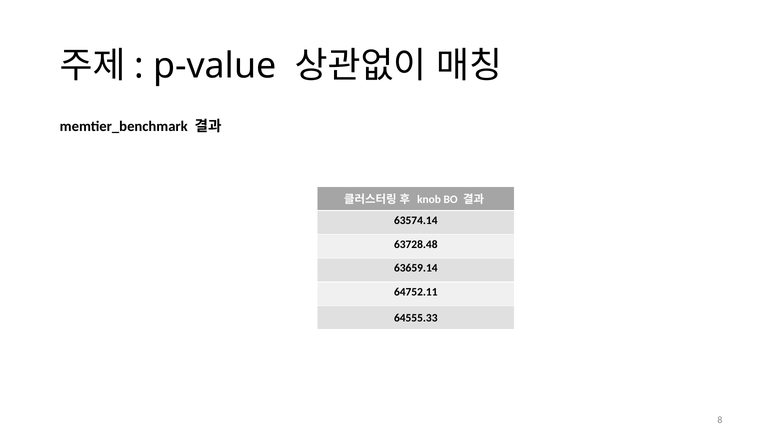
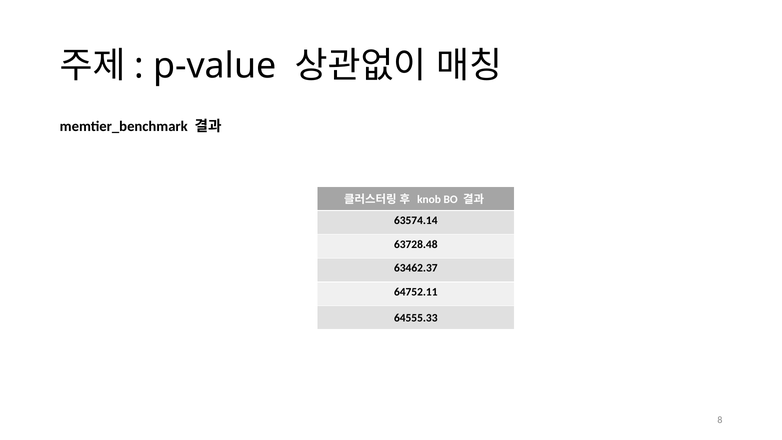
63659.14: 63659.14 -> 63462.37
